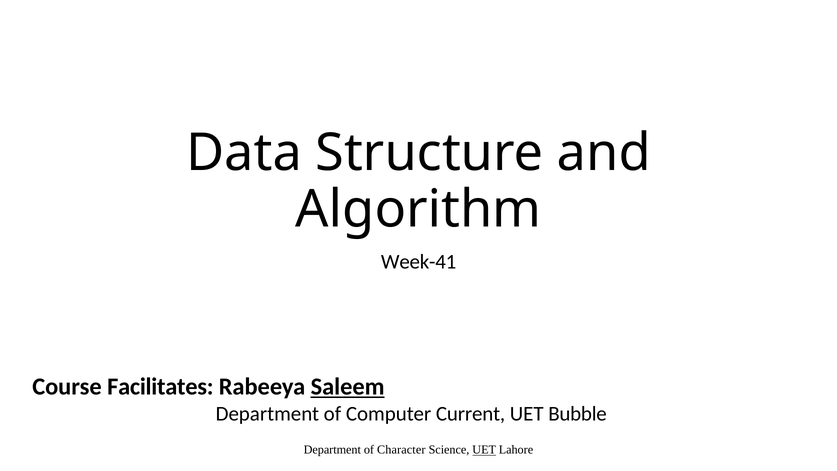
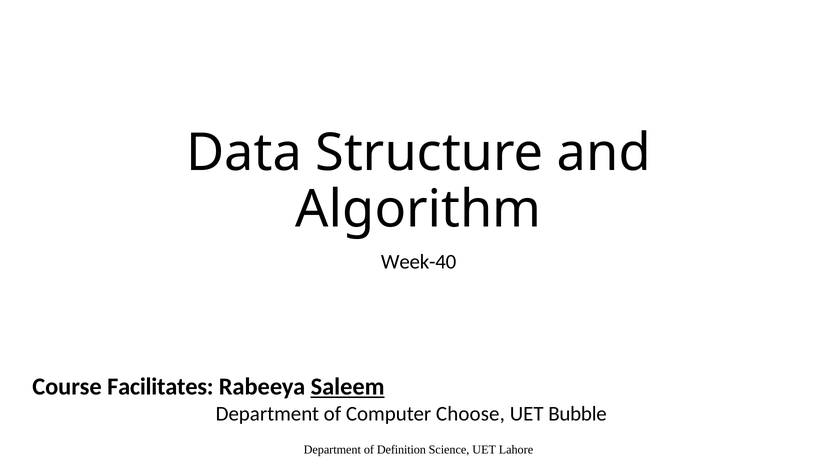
Week-41: Week-41 -> Week-40
Current: Current -> Choose
Character: Character -> Definition
UET at (484, 450) underline: present -> none
